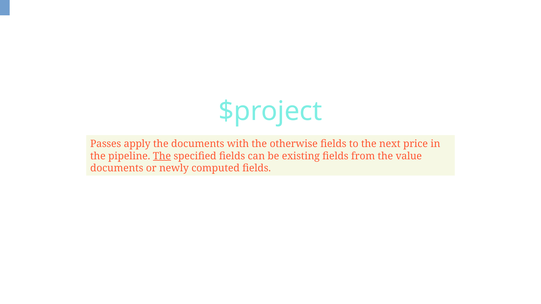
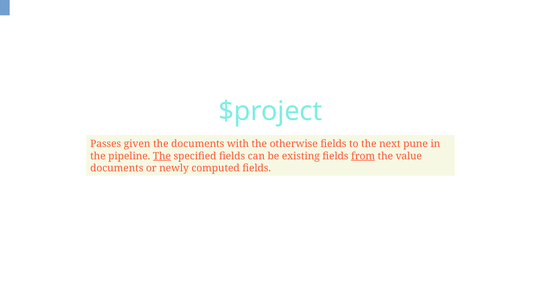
apply: apply -> given
price: price -> pune
from underline: none -> present
